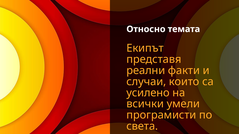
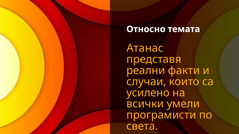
Екипът: Екипът -> Атанас
